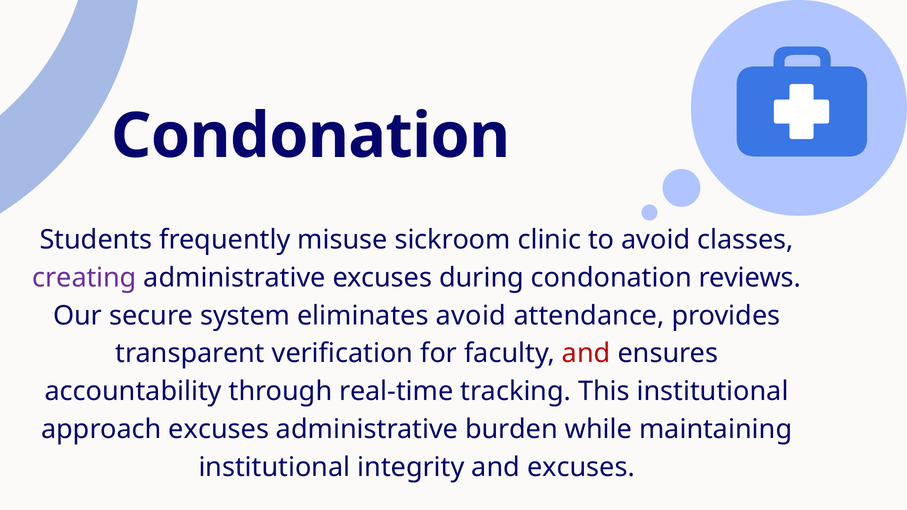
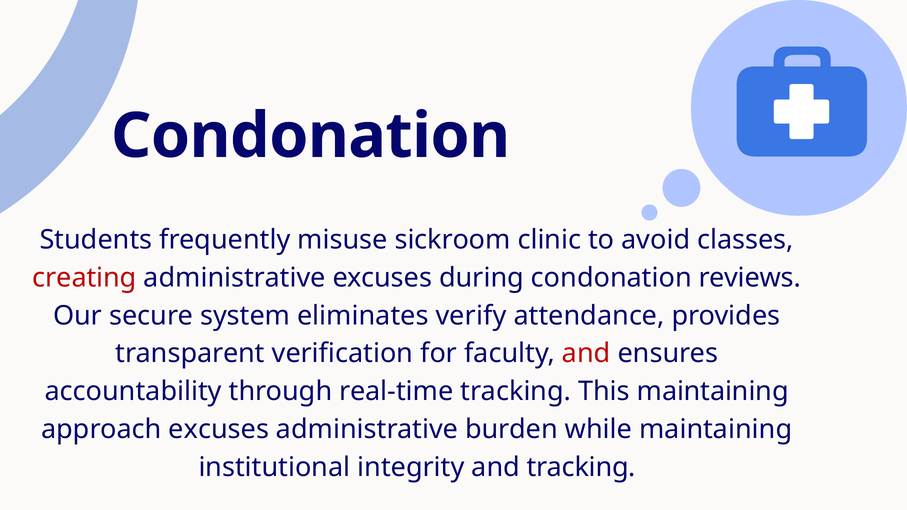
creating colour: purple -> red
eliminates avoid: avoid -> verify
This institutional: institutional -> maintaining
and excuses: excuses -> tracking
